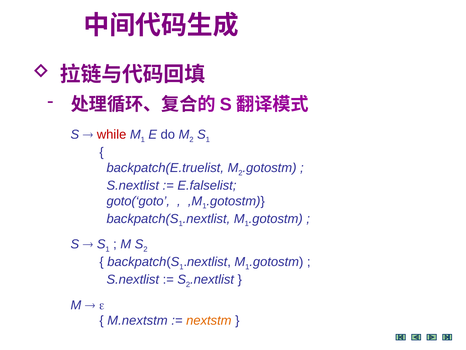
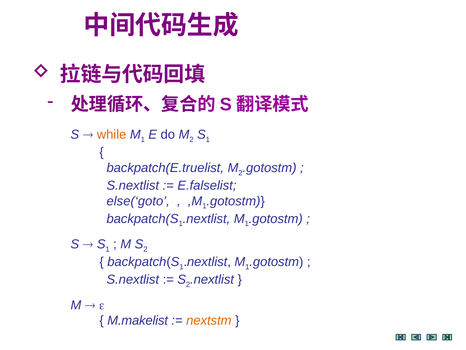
while colour: red -> orange
goto(‘goto: goto(‘goto -> else(‘goto
M.nextstm: M.nextstm -> M.makelist
